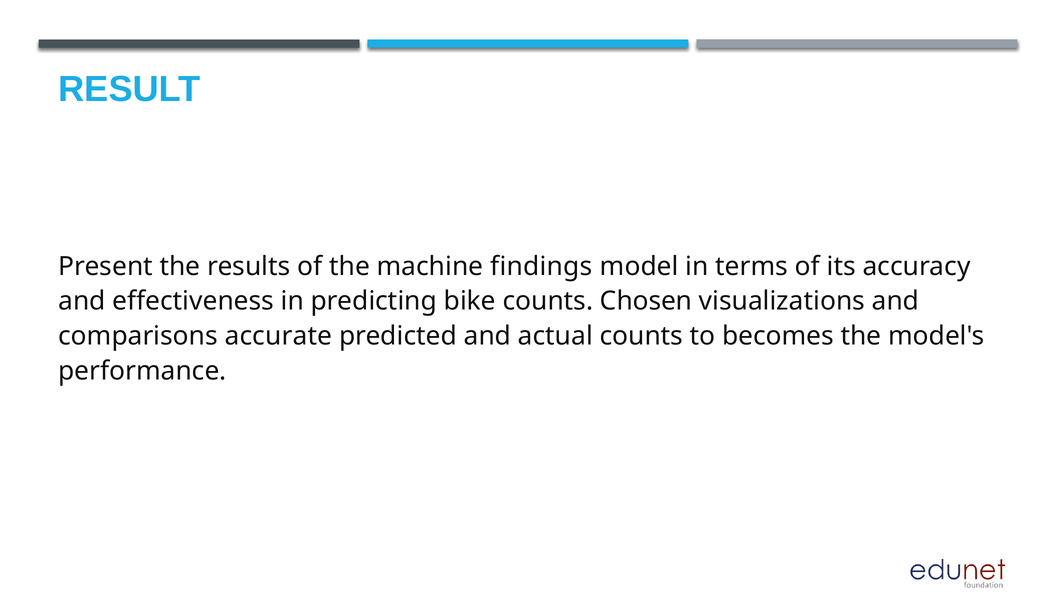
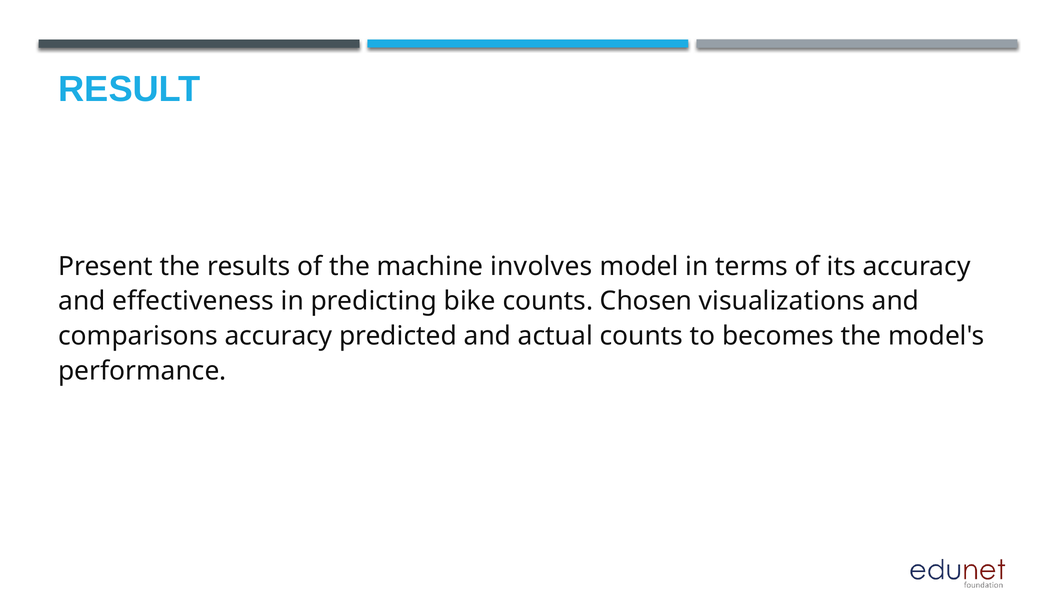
findings: findings -> involves
comparisons accurate: accurate -> accuracy
